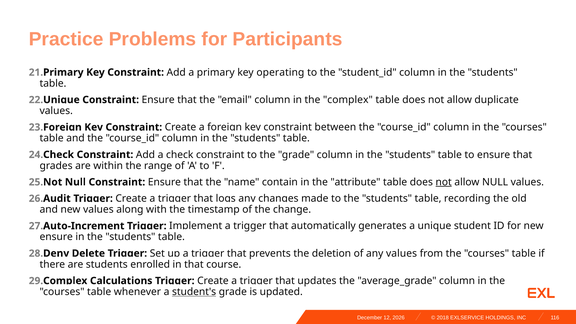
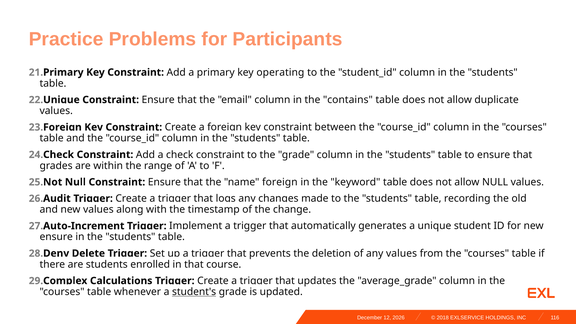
complex: complex -> contains
name contain: contain -> foreign
attribute: attribute -> keyword
not at (444, 182) underline: present -> none
